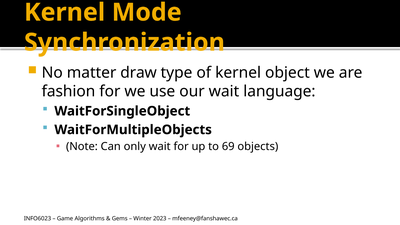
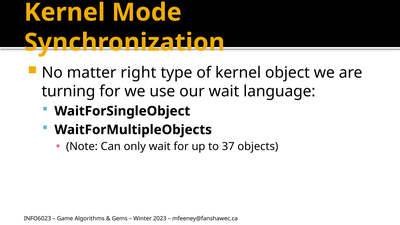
draw: draw -> right
fashion: fashion -> turning
69: 69 -> 37
